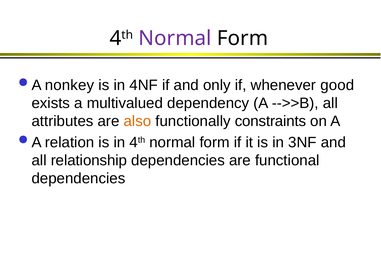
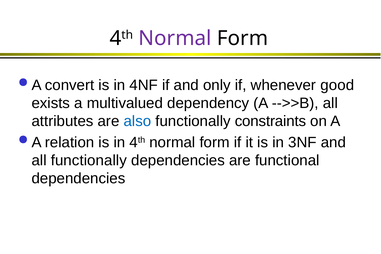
nonkey: nonkey -> convert
also colour: orange -> blue
all relationship: relationship -> functionally
